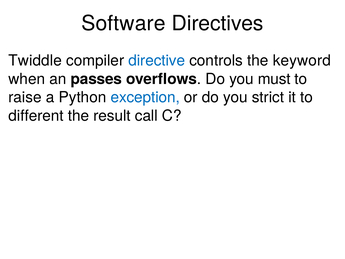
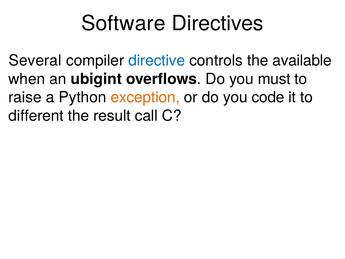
Twiddle: Twiddle -> Several
keyword: keyword -> available
passes: passes -> ubigint
exception colour: blue -> orange
strict: strict -> code
